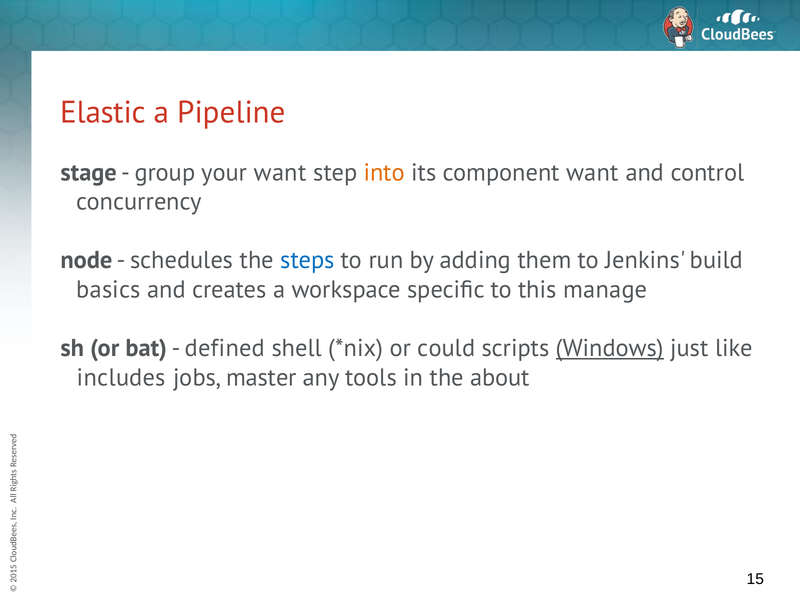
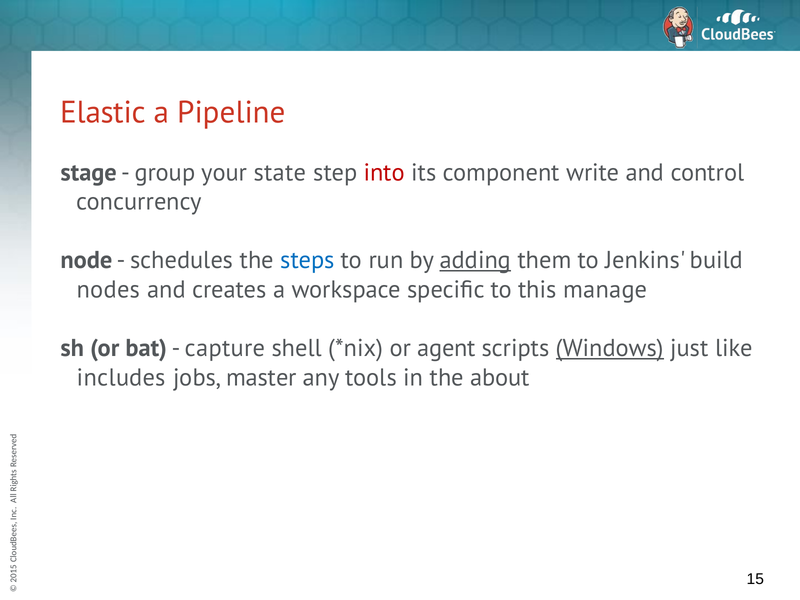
your want: want -> state
into colour: orange -> red
component want: want -> write
adding underline: none -> present
basics: basics -> nodes
defined: defined -> capture
could: could -> agent
